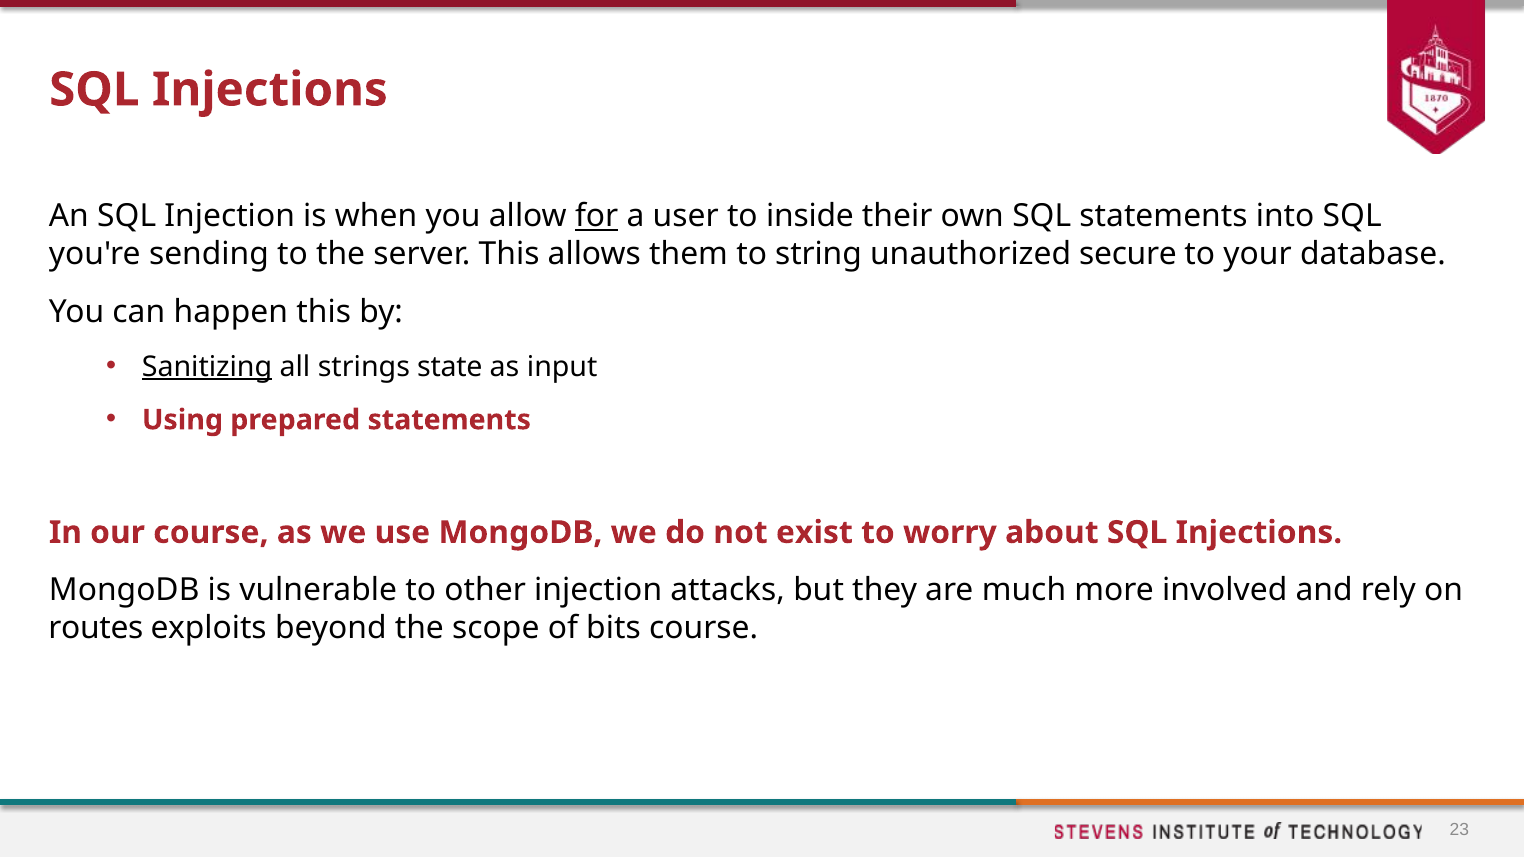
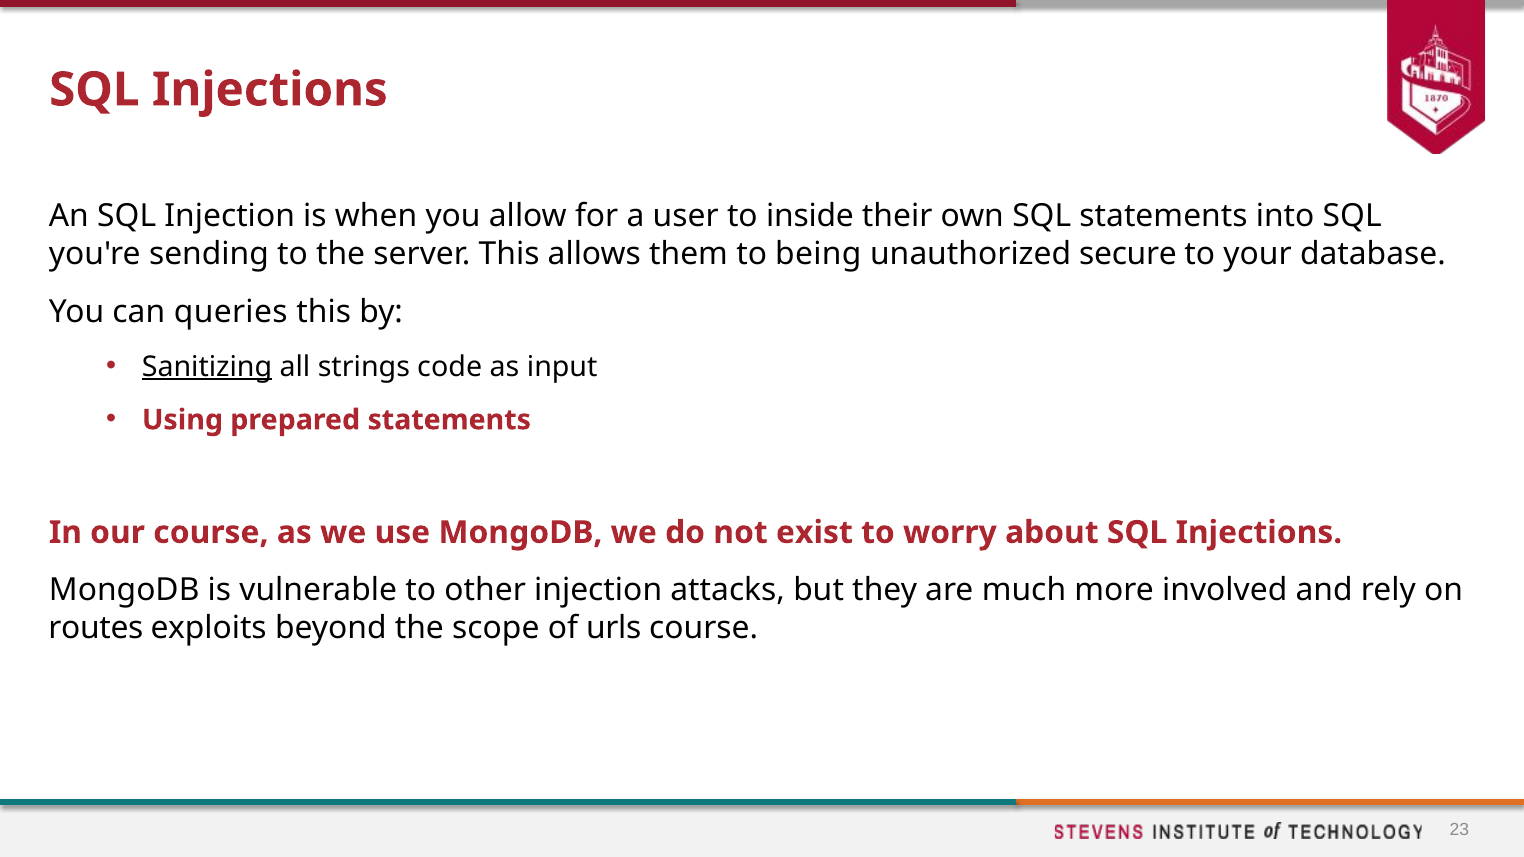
for underline: present -> none
string: string -> being
happen: happen -> queries
state: state -> code
bits: bits -> urls
